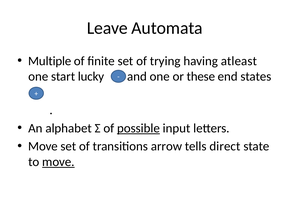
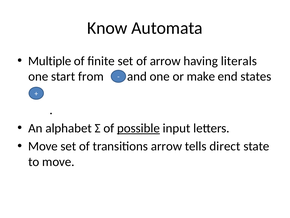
Leave: Leave -> Know
of trying: trying -> arrow
atleast: atleast -> literals
lucky: lucky -> from
these: these -> make
move at (58, 161) underline: present -> none
